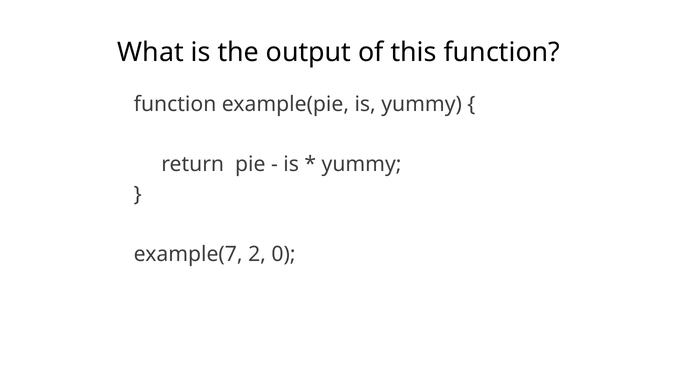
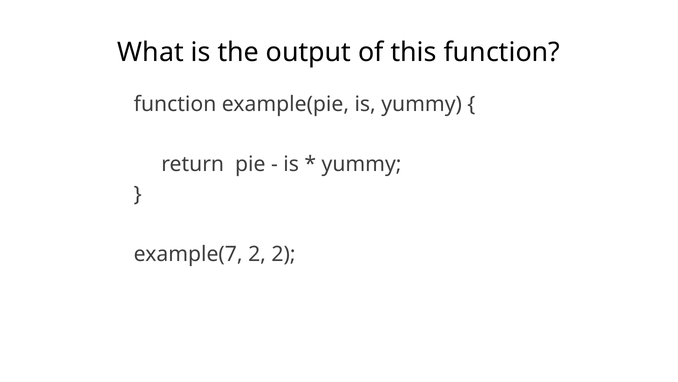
2 0: 0 -> 2
